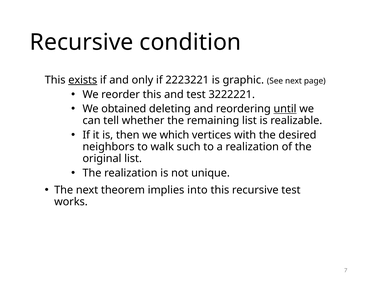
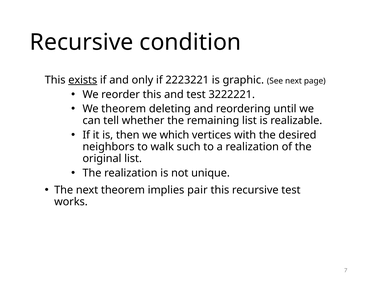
We obtained: obtained -> theorem
until underline: present -> none
into: into -> pair
